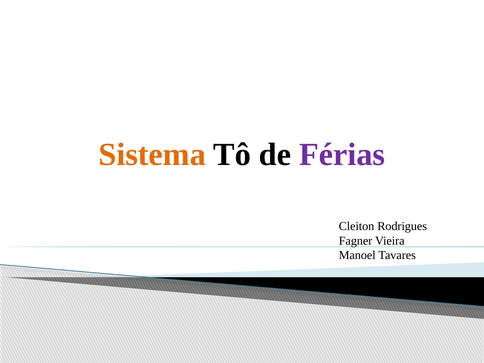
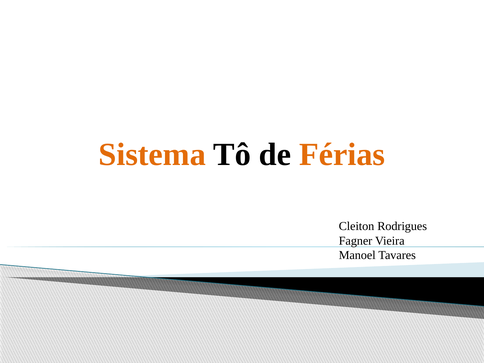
Férias colour: purple -> orange
